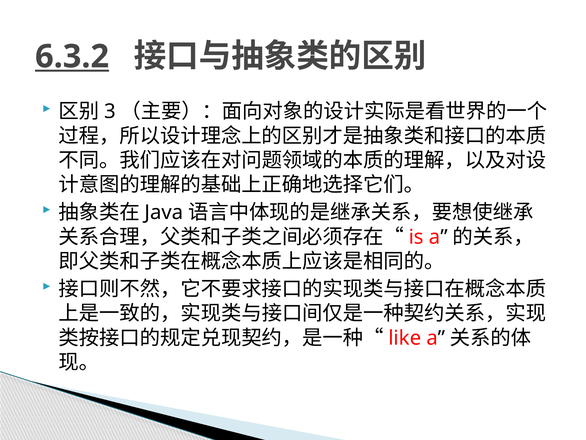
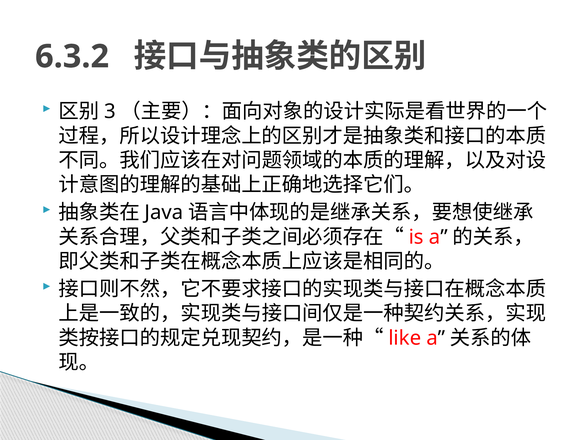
6.3.2 underline: present -> none
